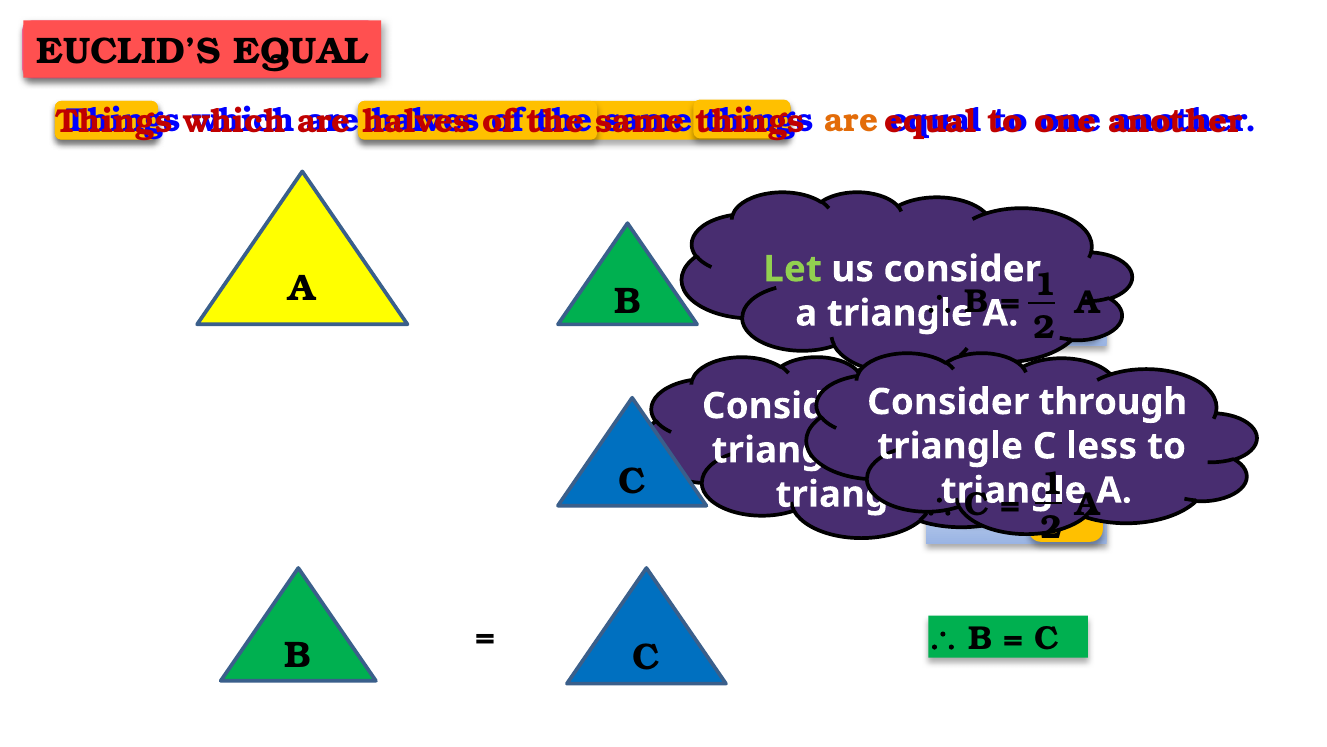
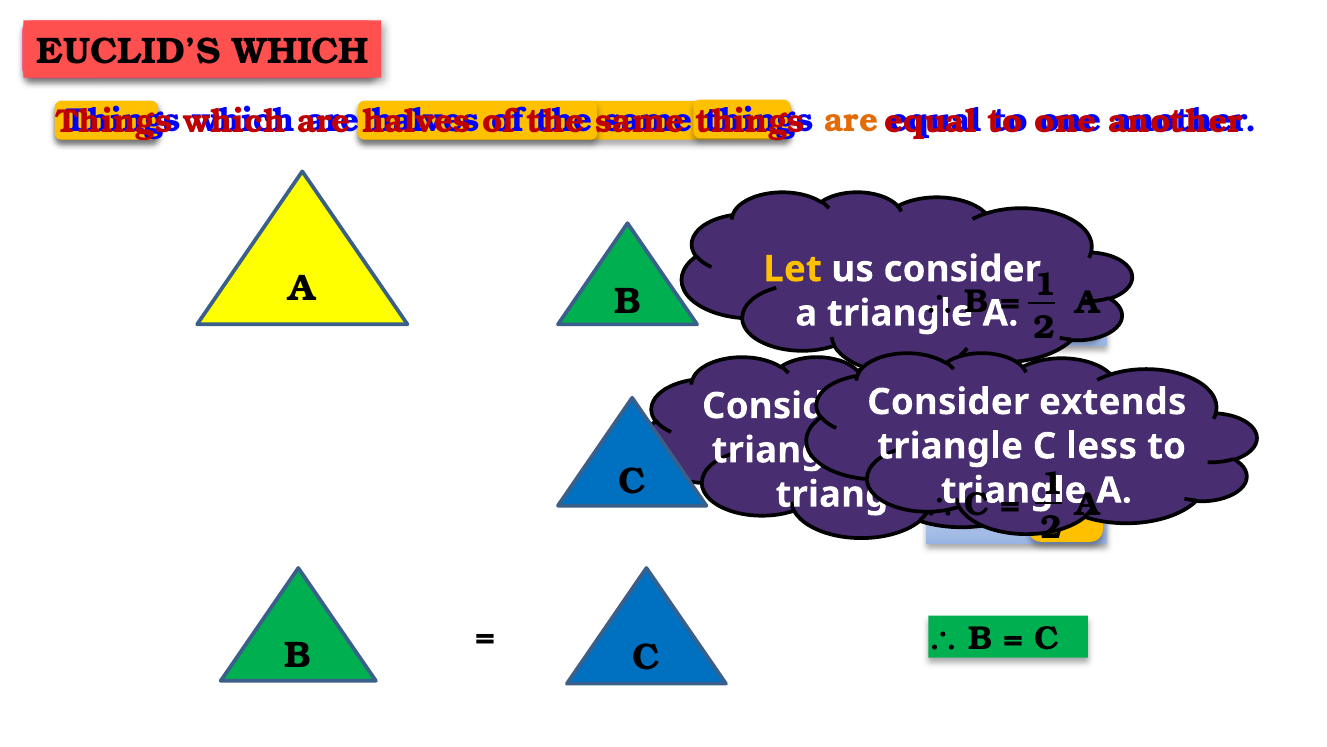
EUCLID’S EQUAL: EQUAL -> WHICH
Let colour: light green -> yellow
through: through -> extends
